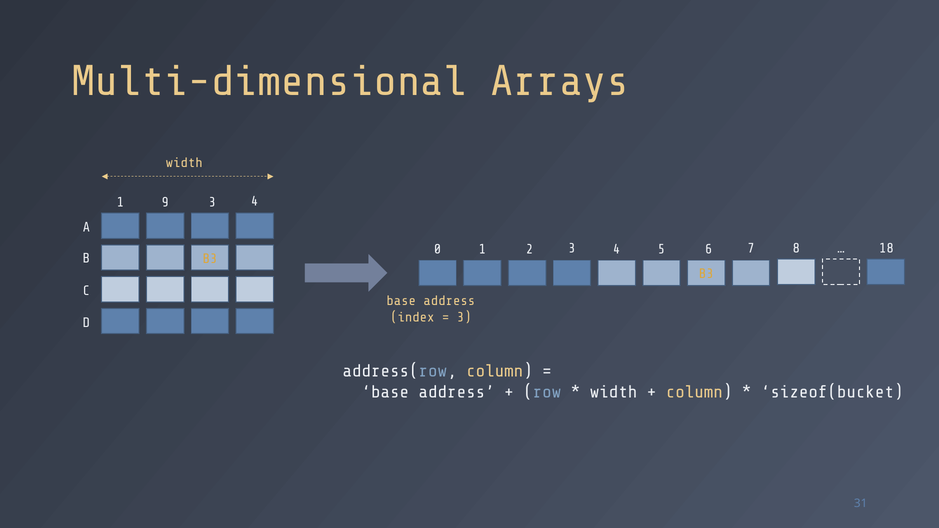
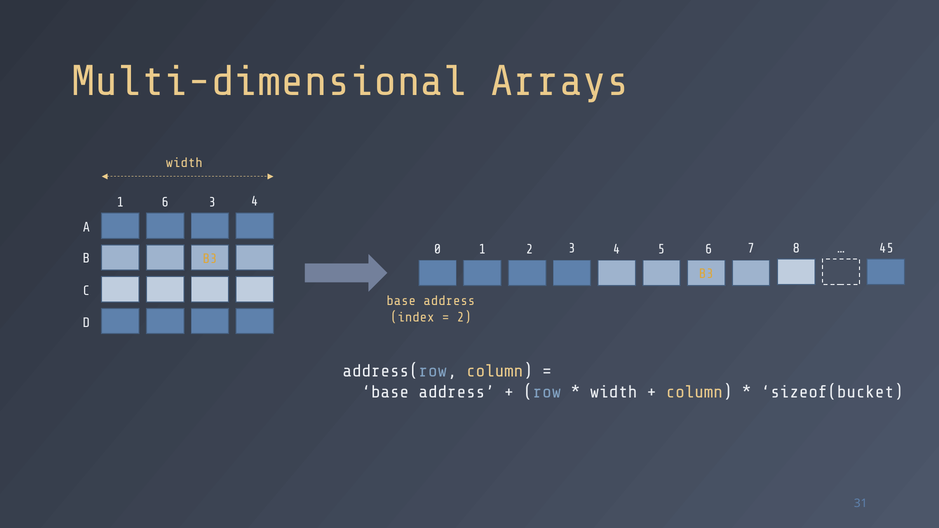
1 9: 9 -> 6
18: 18 -> 45
3 at (464, 317): 3 -> 2
